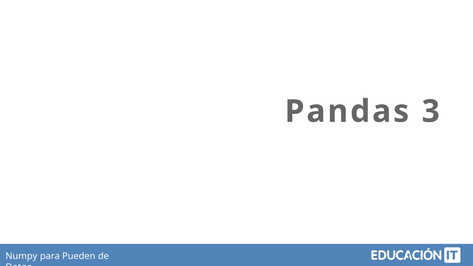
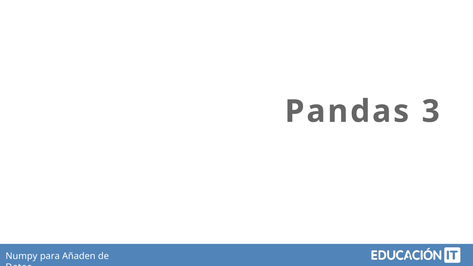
Pueden: Pueden -> Añaden
